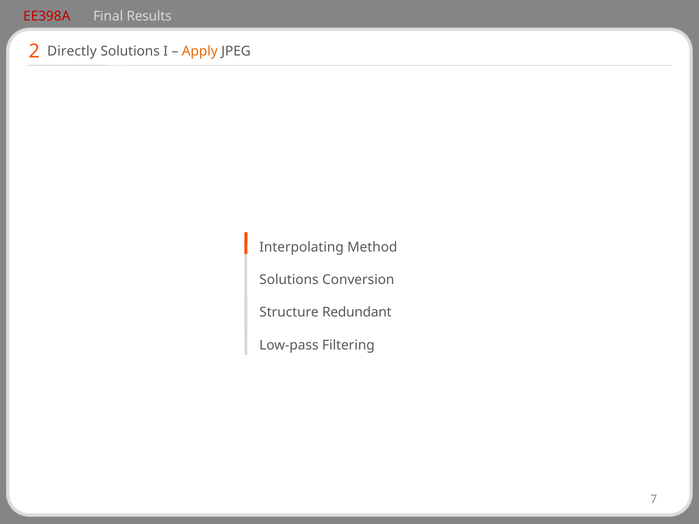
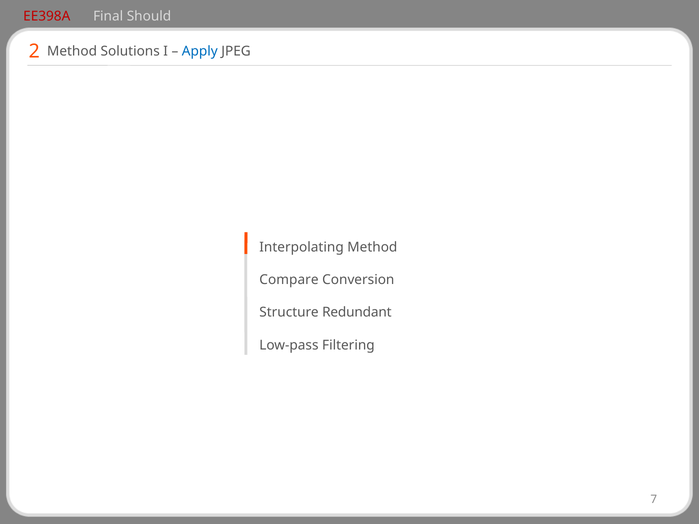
Results: Results -> Should
Directly at (72, 51): Directly -> Method
Apply colour: orange -> blue
Solutions at (289, 280): Solutions -> Compare
